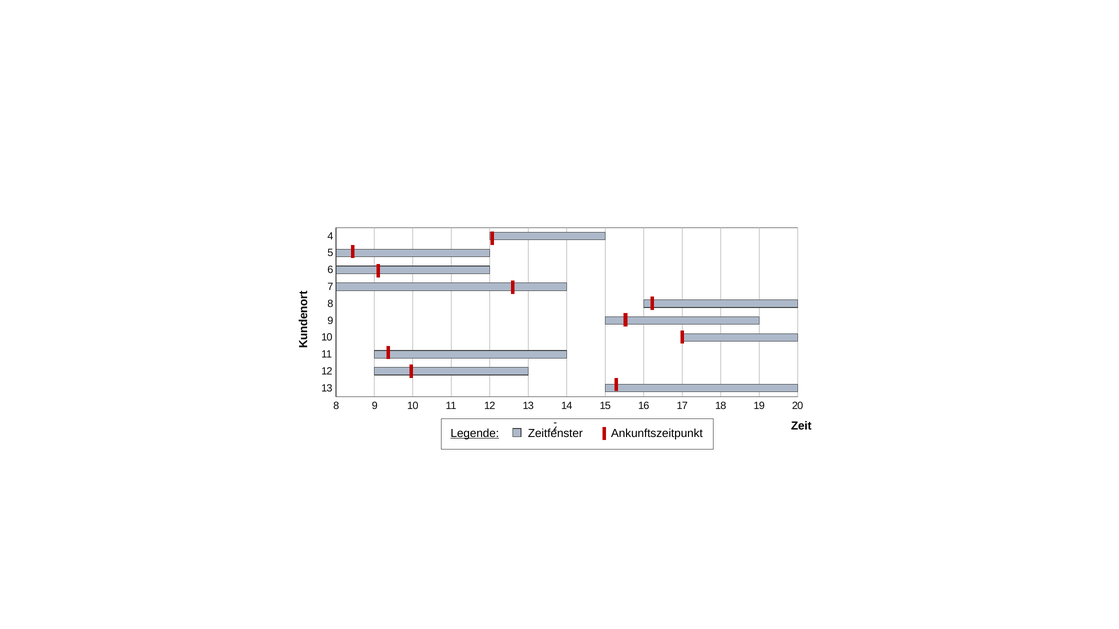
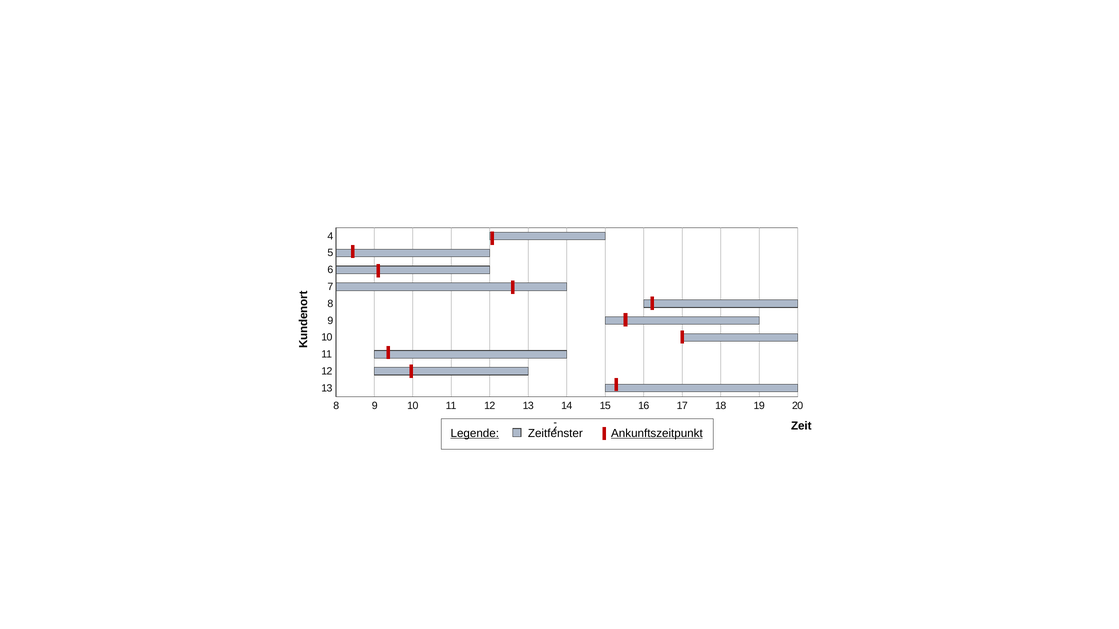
Ankunftszeitpunkt underline: none -> present
